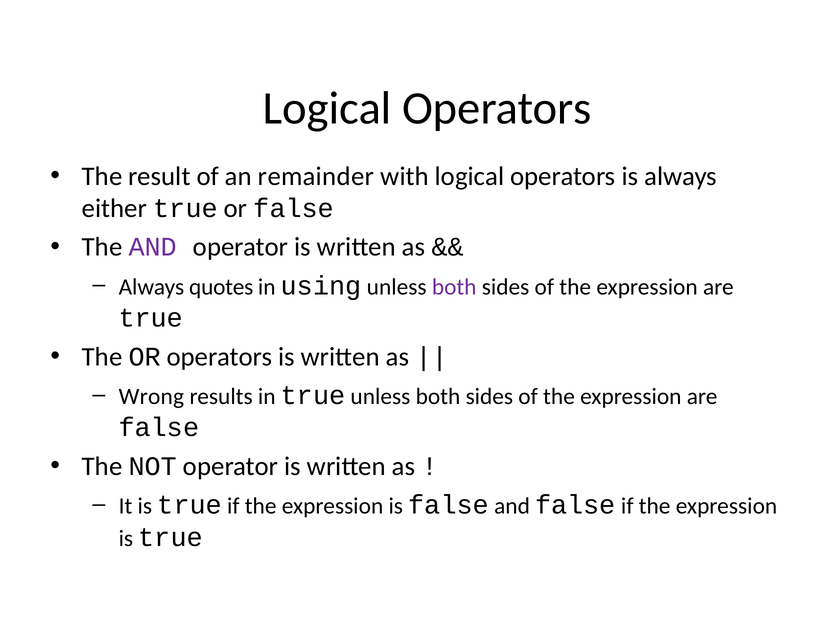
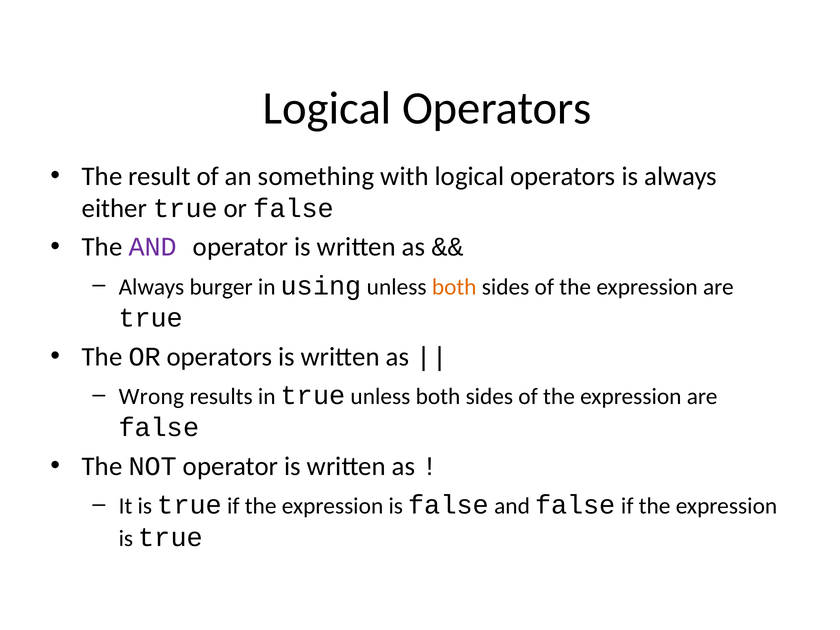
remainder: remainder -> something
quotes: quotes -> burger
both at (454, 287) colour: purple -> orange
